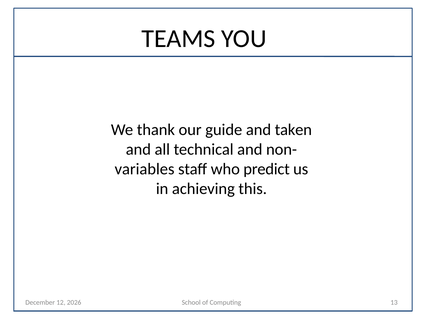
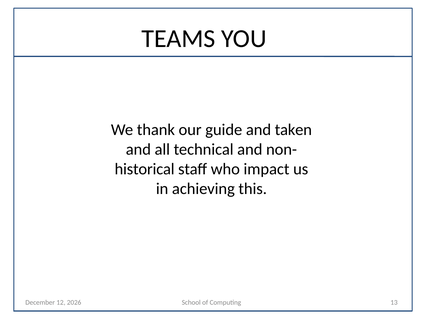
variables: variables -> historical
predict: predict -> impact
